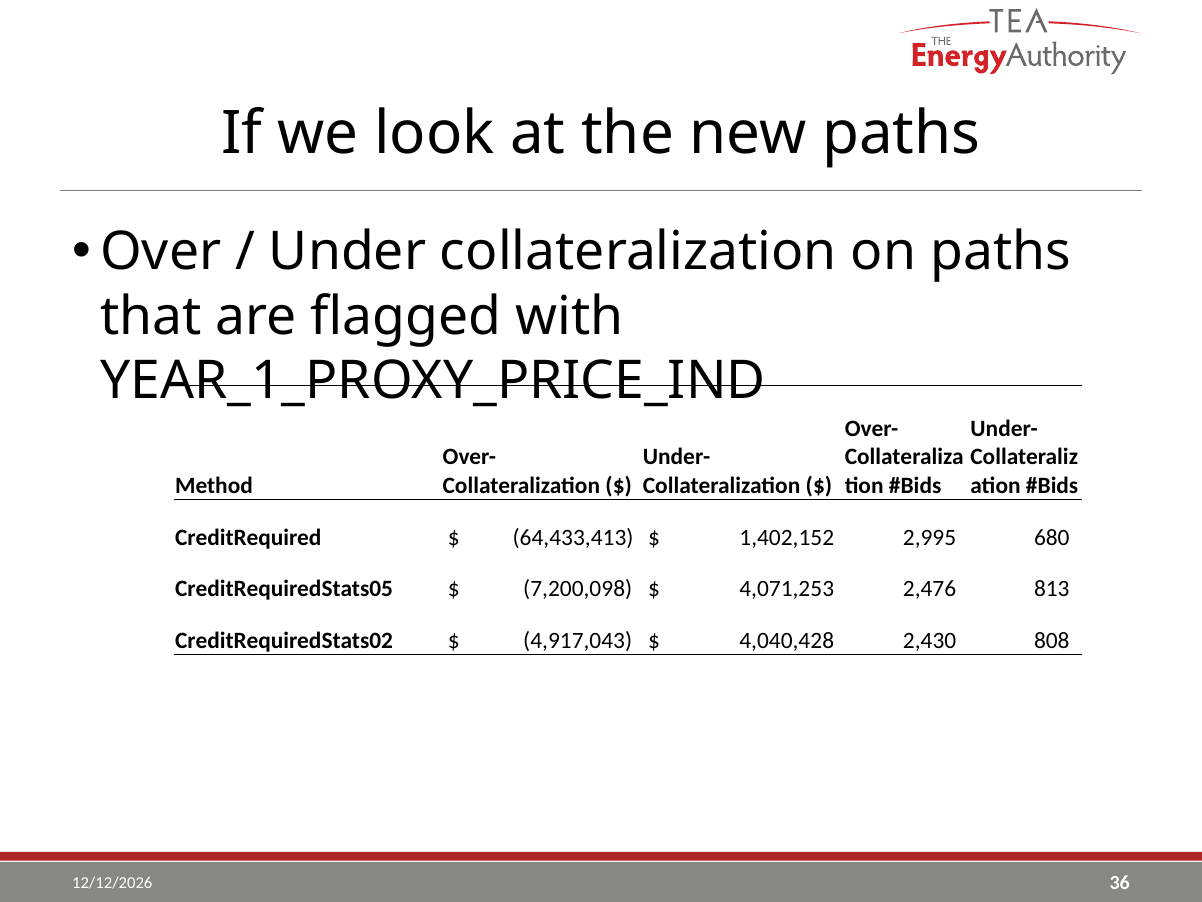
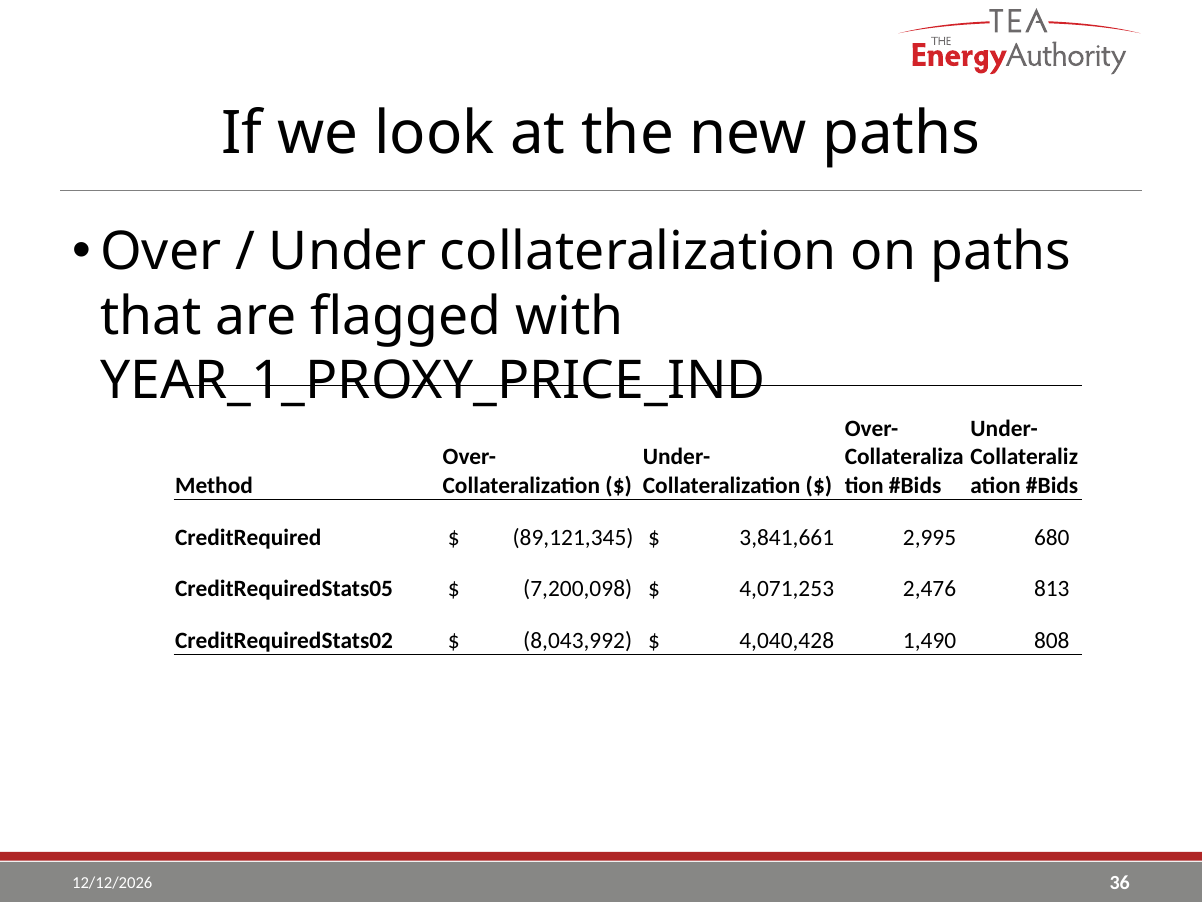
64,433,413: 64,433,413 -> 89,121,345
1,402,152: 1,402,152 -> 3,841,661
4,917,043: 4,917,043 -> 8,043,992
2,430: 2,430 -> 1,490
